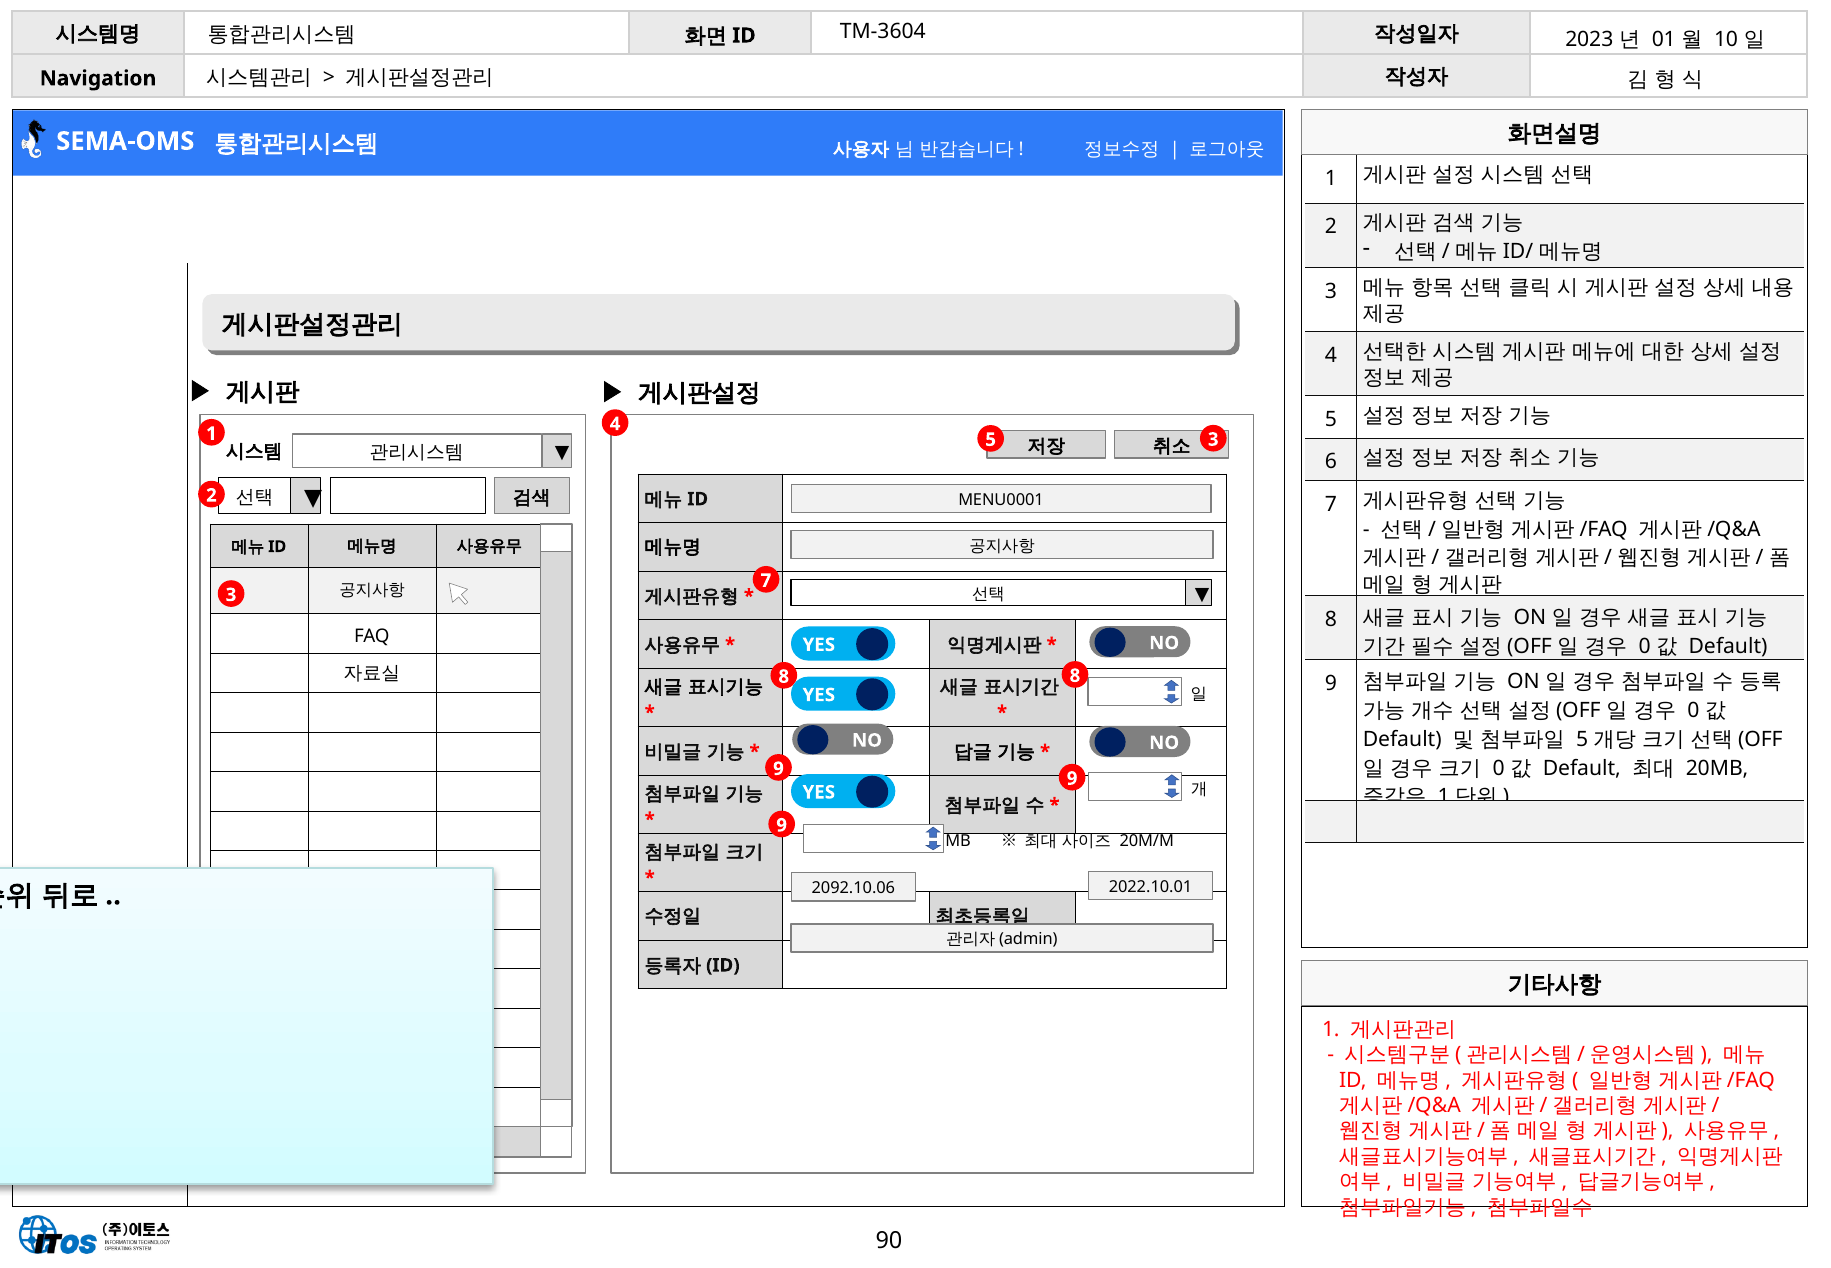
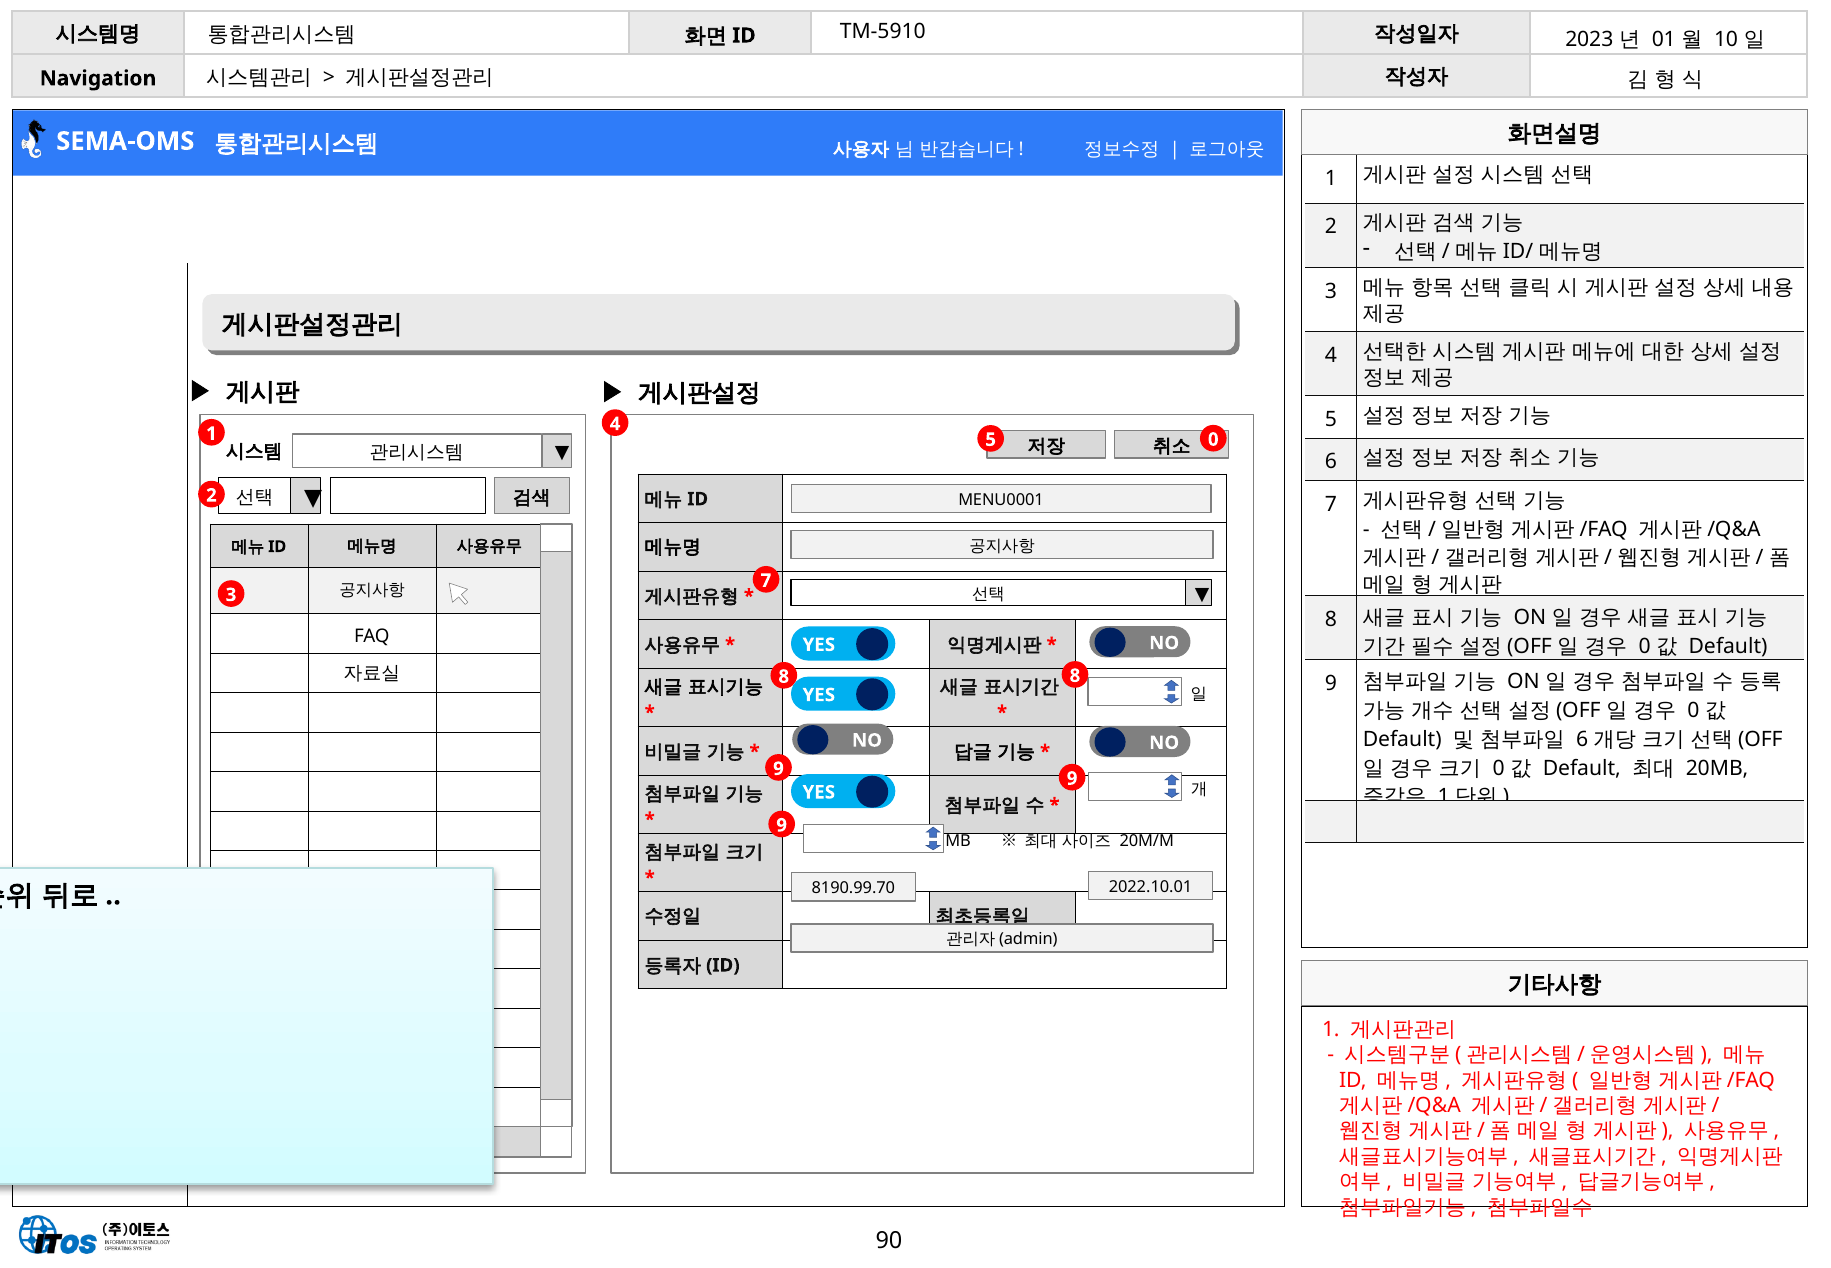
TM-3604: TM-3604 -> TM-5910
3 at (1213, 439): 3 -> 0
5 at (1582, 739): 5 -> 6
2092.10.06: 2092.10.06 -> 8190.99.70
